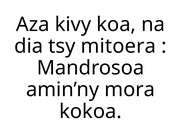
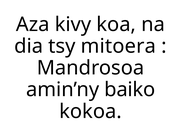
mora: mora -> baiko
